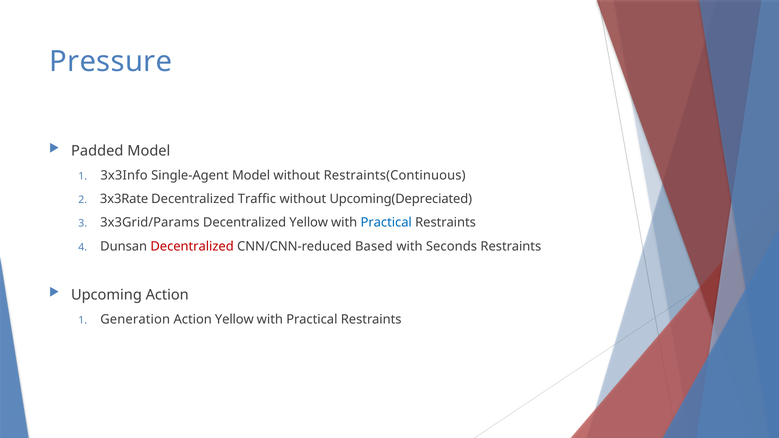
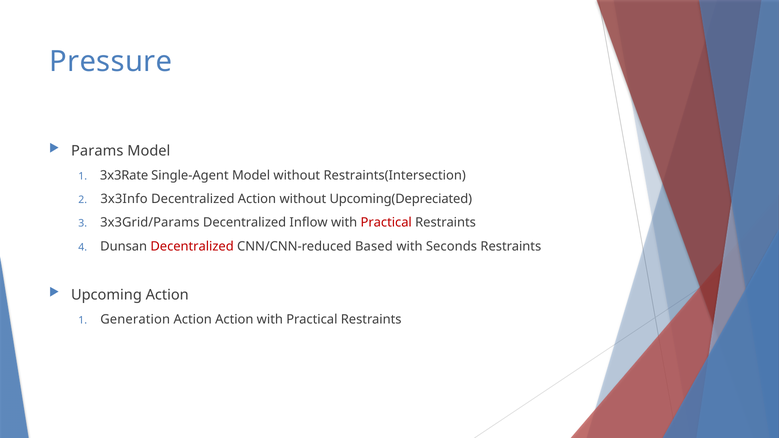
Padded: Padded -> Params
3x3Info: 3x3Info -> 3x3Rate
Restraints(Continuous: Restraints(Continuous -> Restraints(Intersection
3x3Rate: 3x3Rate -> 3x3Info
Decentralized Traffic: Traffic -> Action
Decentralized Yellow: Yellow -> Inflow
Practical at (386, 223) colour: blue -> red
Action Yellow: Yellow -> Action
